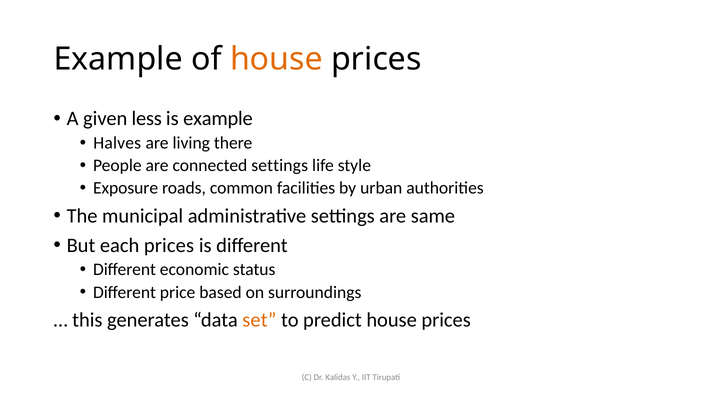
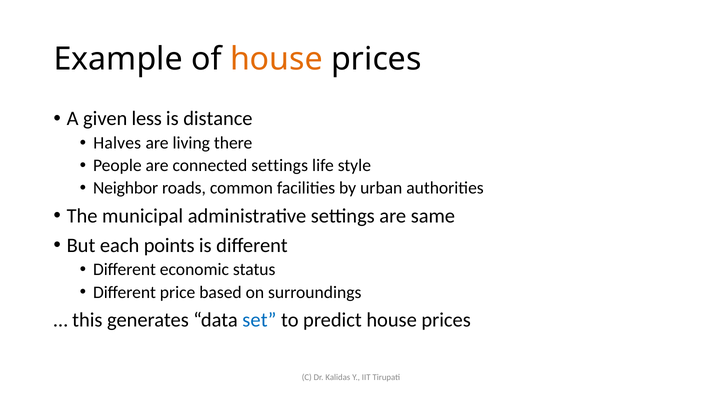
is example: example -> distance
Exposure: Exposure -> Neighbor
each prices: prices -> points
set colour: orange -> blue
